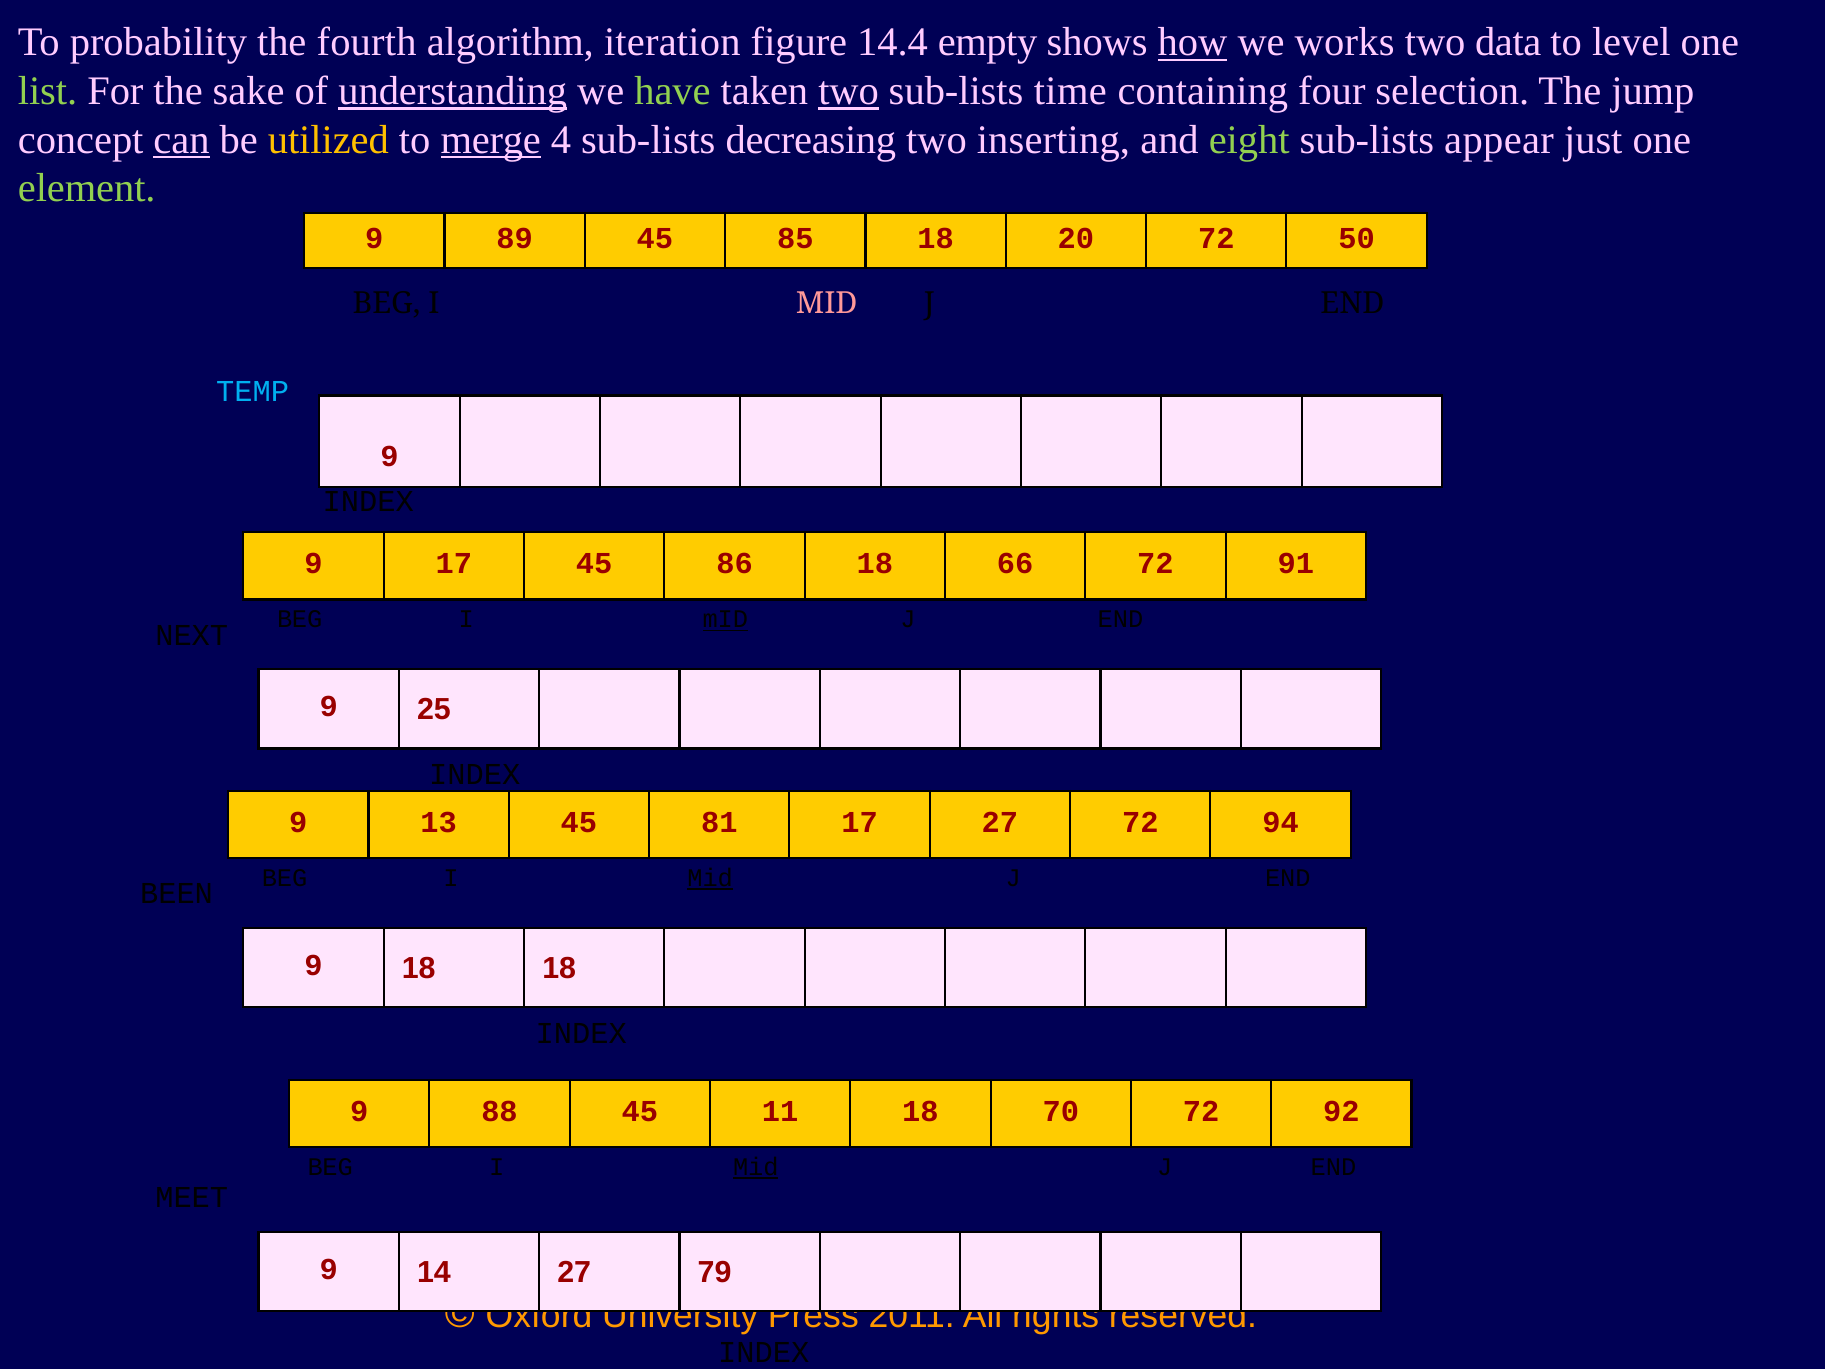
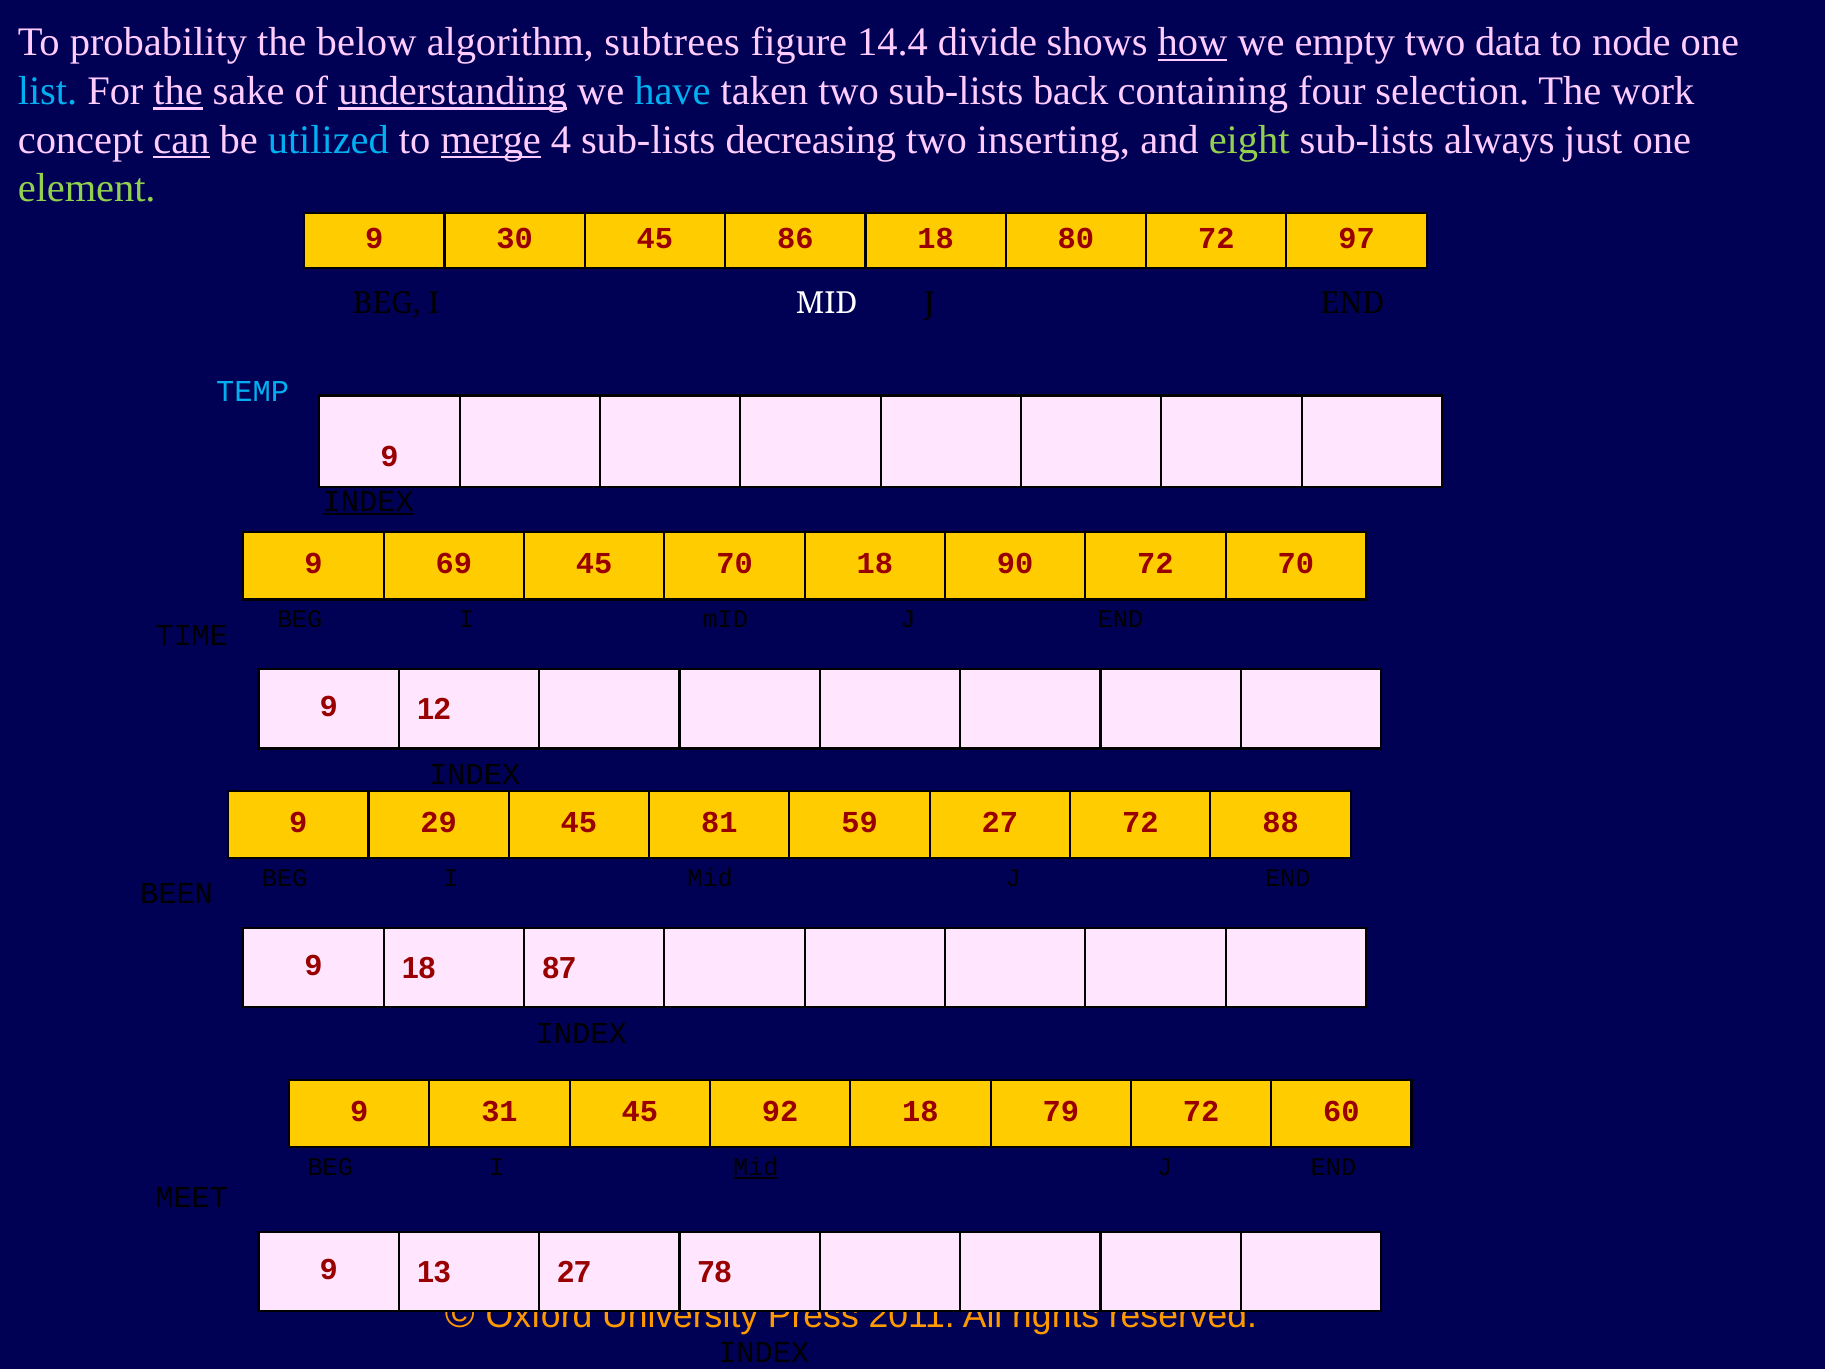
fourth: fourth -> below
iteration: iteration -> subtrees
empty: empty -> divide
works: works -> empty
level: level -> node
list colour: light green -> light blue
the at (178, 91) underline: none -> present
have colour: light green -> light blue
two at (849, 91) underline: present -> none
time: time -> back
jump: jump -> work
utilized colour: yellow -> light blue
appear: appear -> always
89: 89 -> 30
85: 85 -> 86
20: 20 -> 80
50: 50 -> 97
MID at (827, 303) colour: pink -> white
INDEX at (368, 501) underline: none -> present
9 17: 17 -> 69
45 86: 86 -> 70
66: 66 -> 90
72 91: 91 -> 70
mID at (725, 619) underline: present -> none
NEXT: NEXT -> TIME
25: 25 -> 12
13: 13 -> 29
81 17: 17 -> 59
94: 94 -> 88
Mid at (710, 878) underline: present -> none
18 18: 18 -> 87
88: 88 -> 31
11: 11 -> 92
70: 70 -> 79
92: 92 -> 60
14: 14 -> 13
79: 79 -> 78
